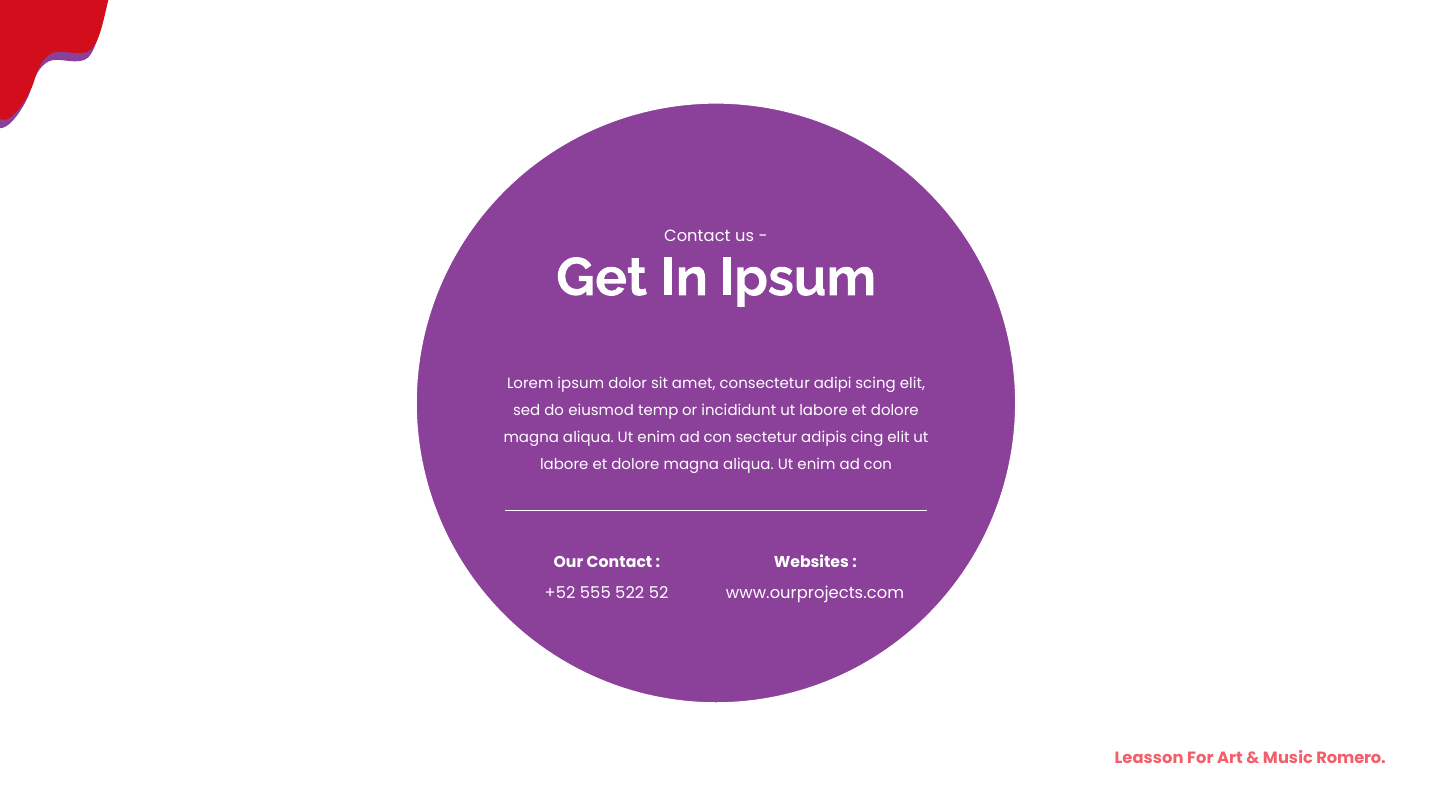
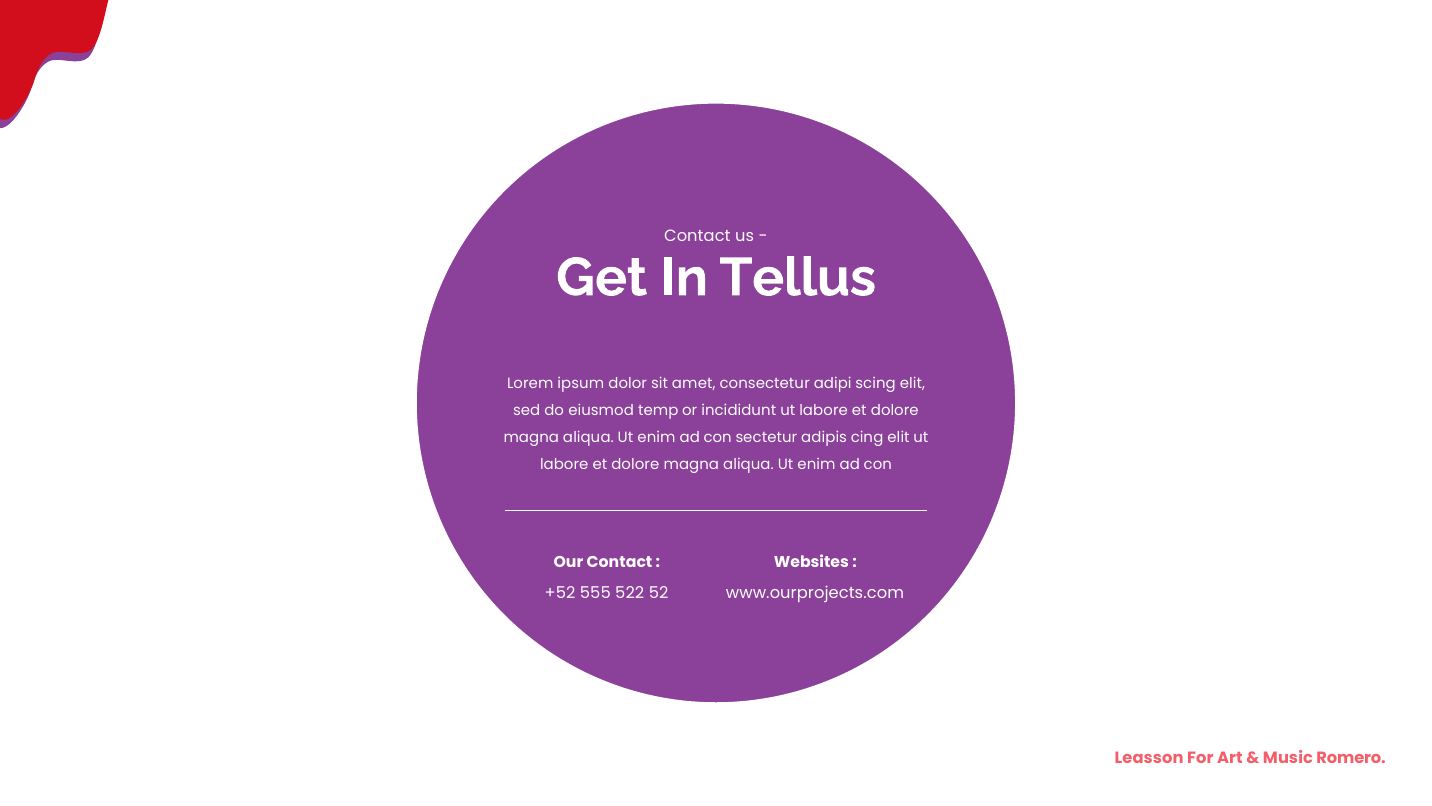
In Ipsum: Ipsum -> Tellus
